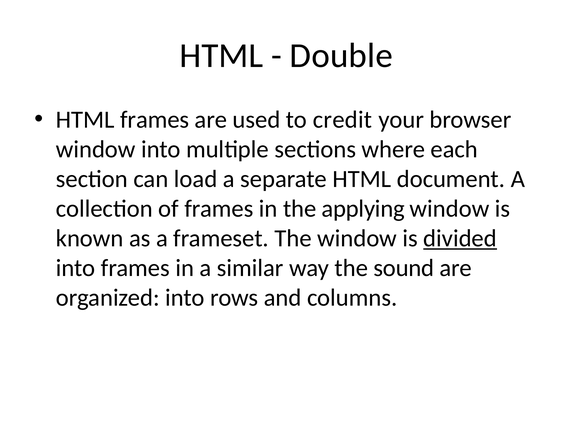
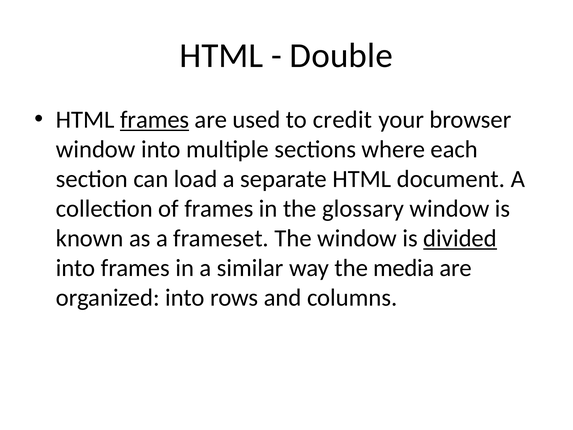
frames at (155, 120) underline: none -> present
applying: applying -> glossary
sound: sound -> media
